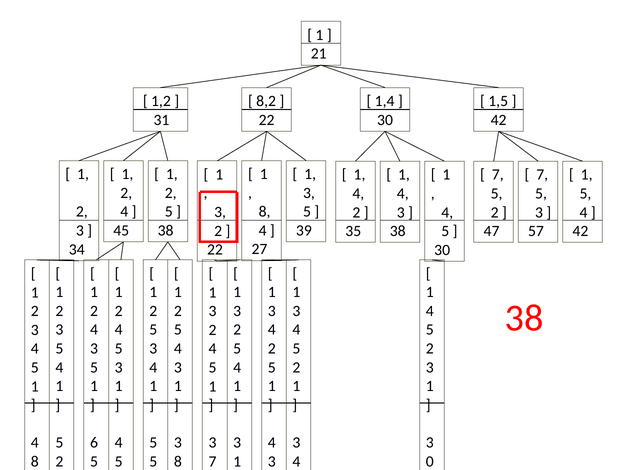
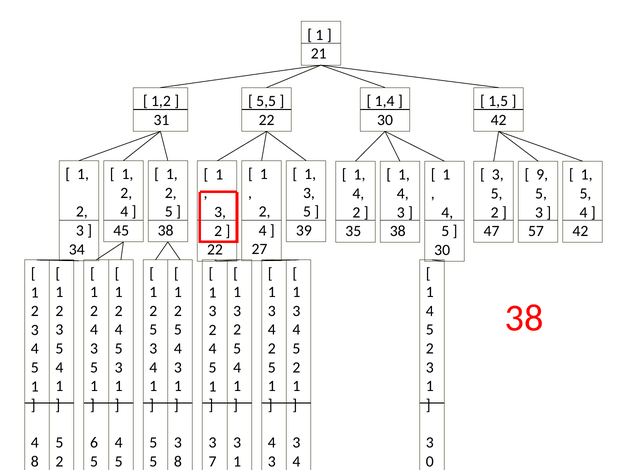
8,2: 8,2 -> 5,5
7 at (498, 175): 7 -> 3
7 at (542, 175): 7 -> 9
8 at (265, 212): 8 -> 2
